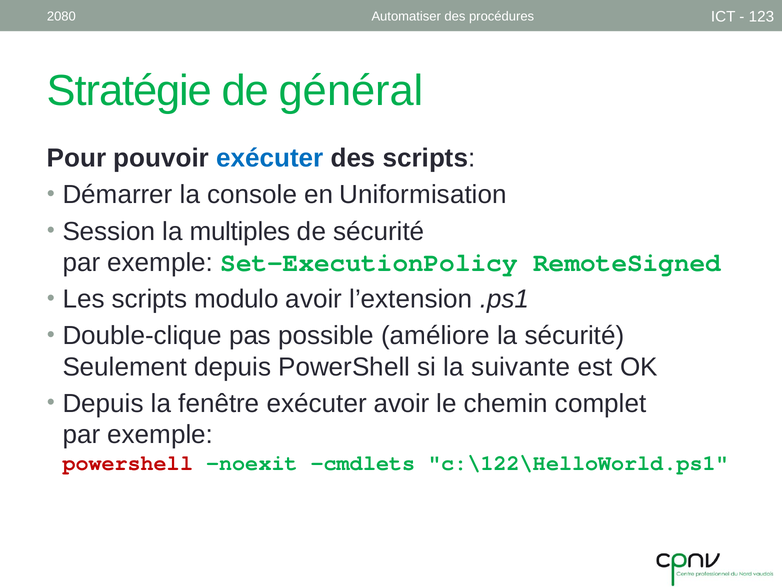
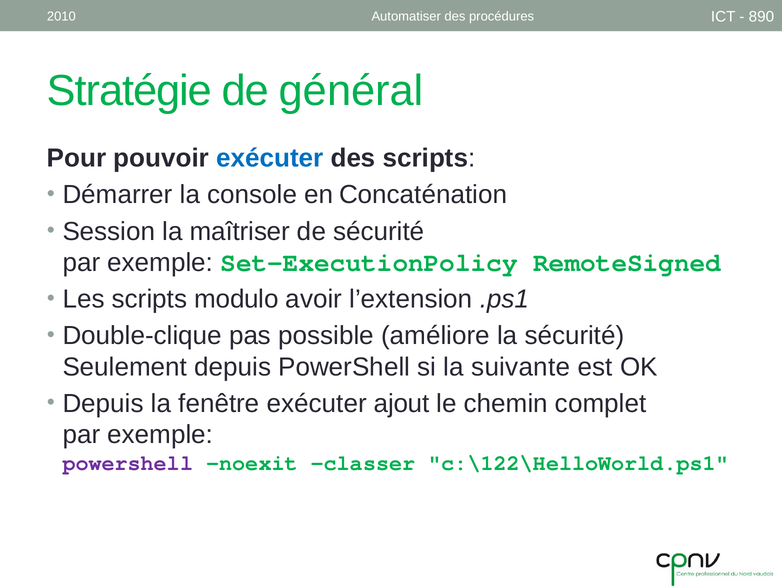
2080: 2080 -> 2010
123: 123 -> 890
Uniformisation: Uniformisation -> Concaténation
multiples: multiples -> maîtriser
exécuter avoir: avoir -> ajout
powershell at (128, 463) colour: red -> purple
cmdlets: cmdlets -> classer
